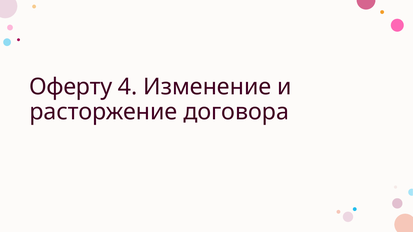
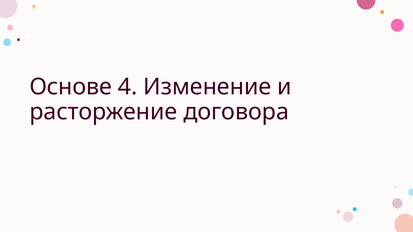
Оферту: Оферту -> Основе
